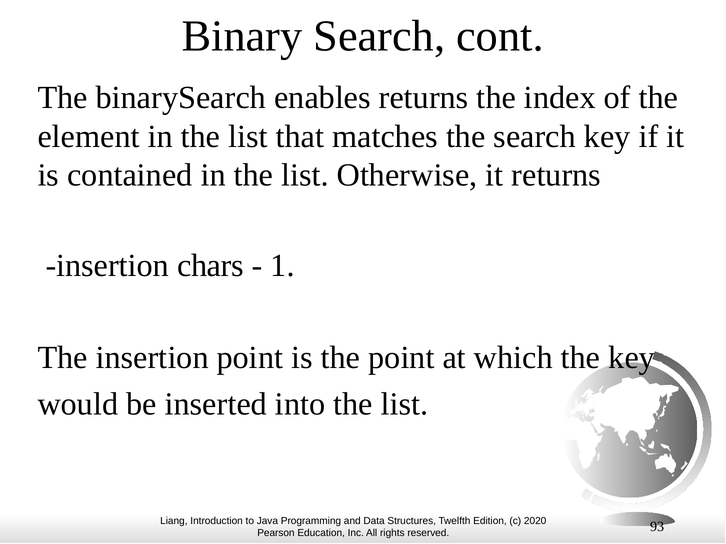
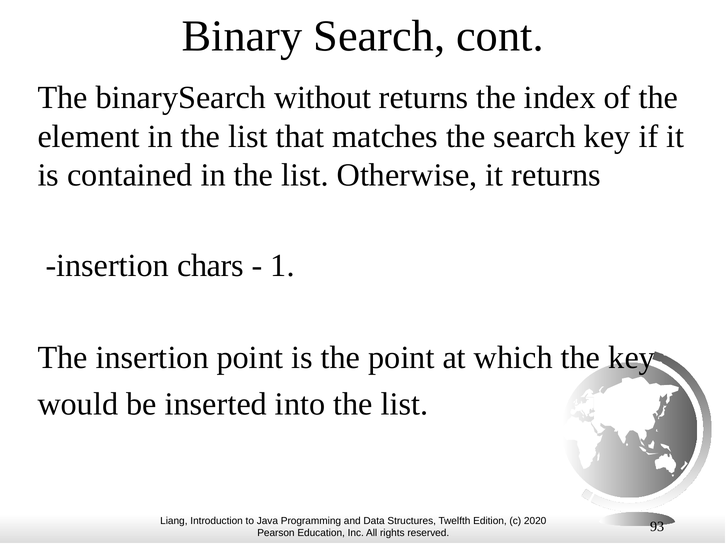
enables: enables -> without
